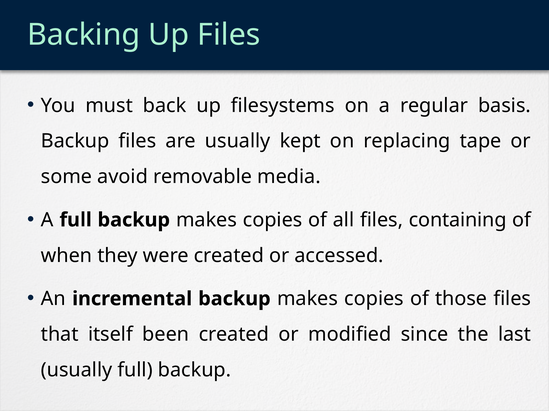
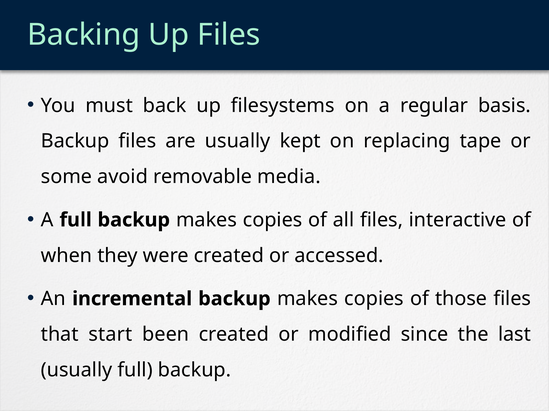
containing: containing -> interactive
itself: itself -> start
